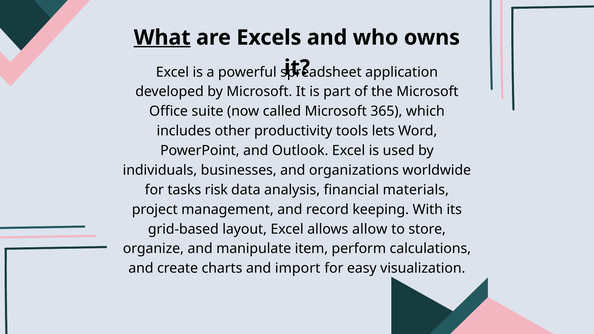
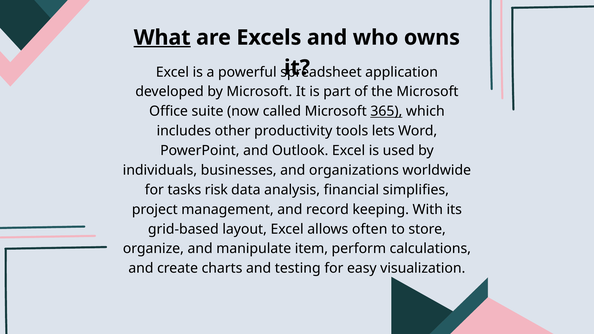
365 underline: none -> present
materials: materials -> simplifies
allow: allow -> often
import: import -> testing
